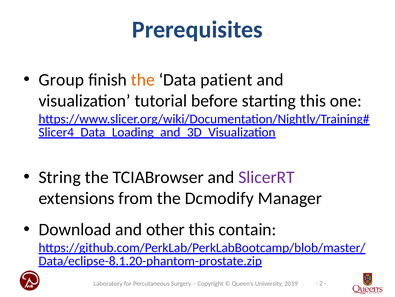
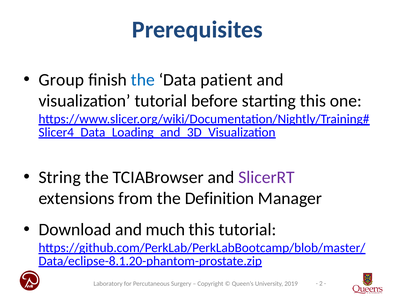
the at (143, 80) colour: orange -> blue
Dcmodify: Dcmodify -> Definition
other: other -> much
this contain: contain -> tutorial
